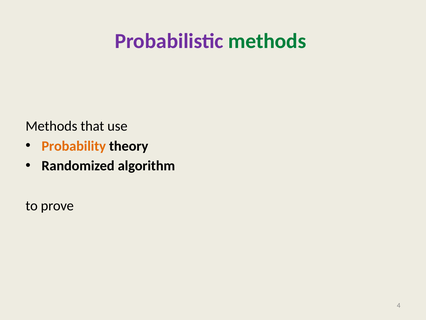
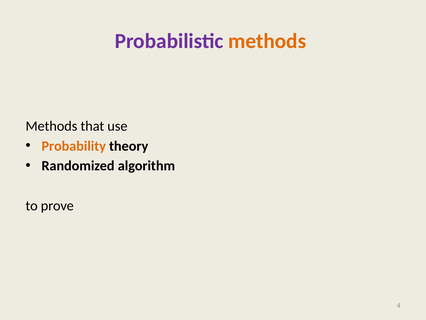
methods at (267, 41) colour: green -> orange
